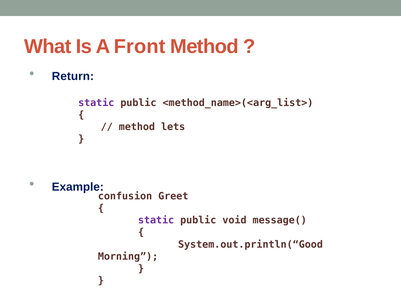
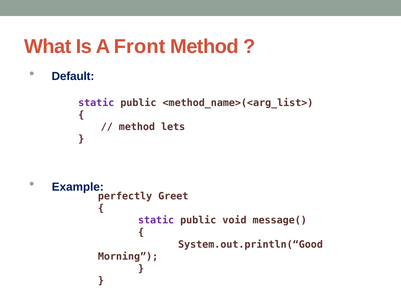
Return: Return -> Default
confusion: confusion -> perfectly
